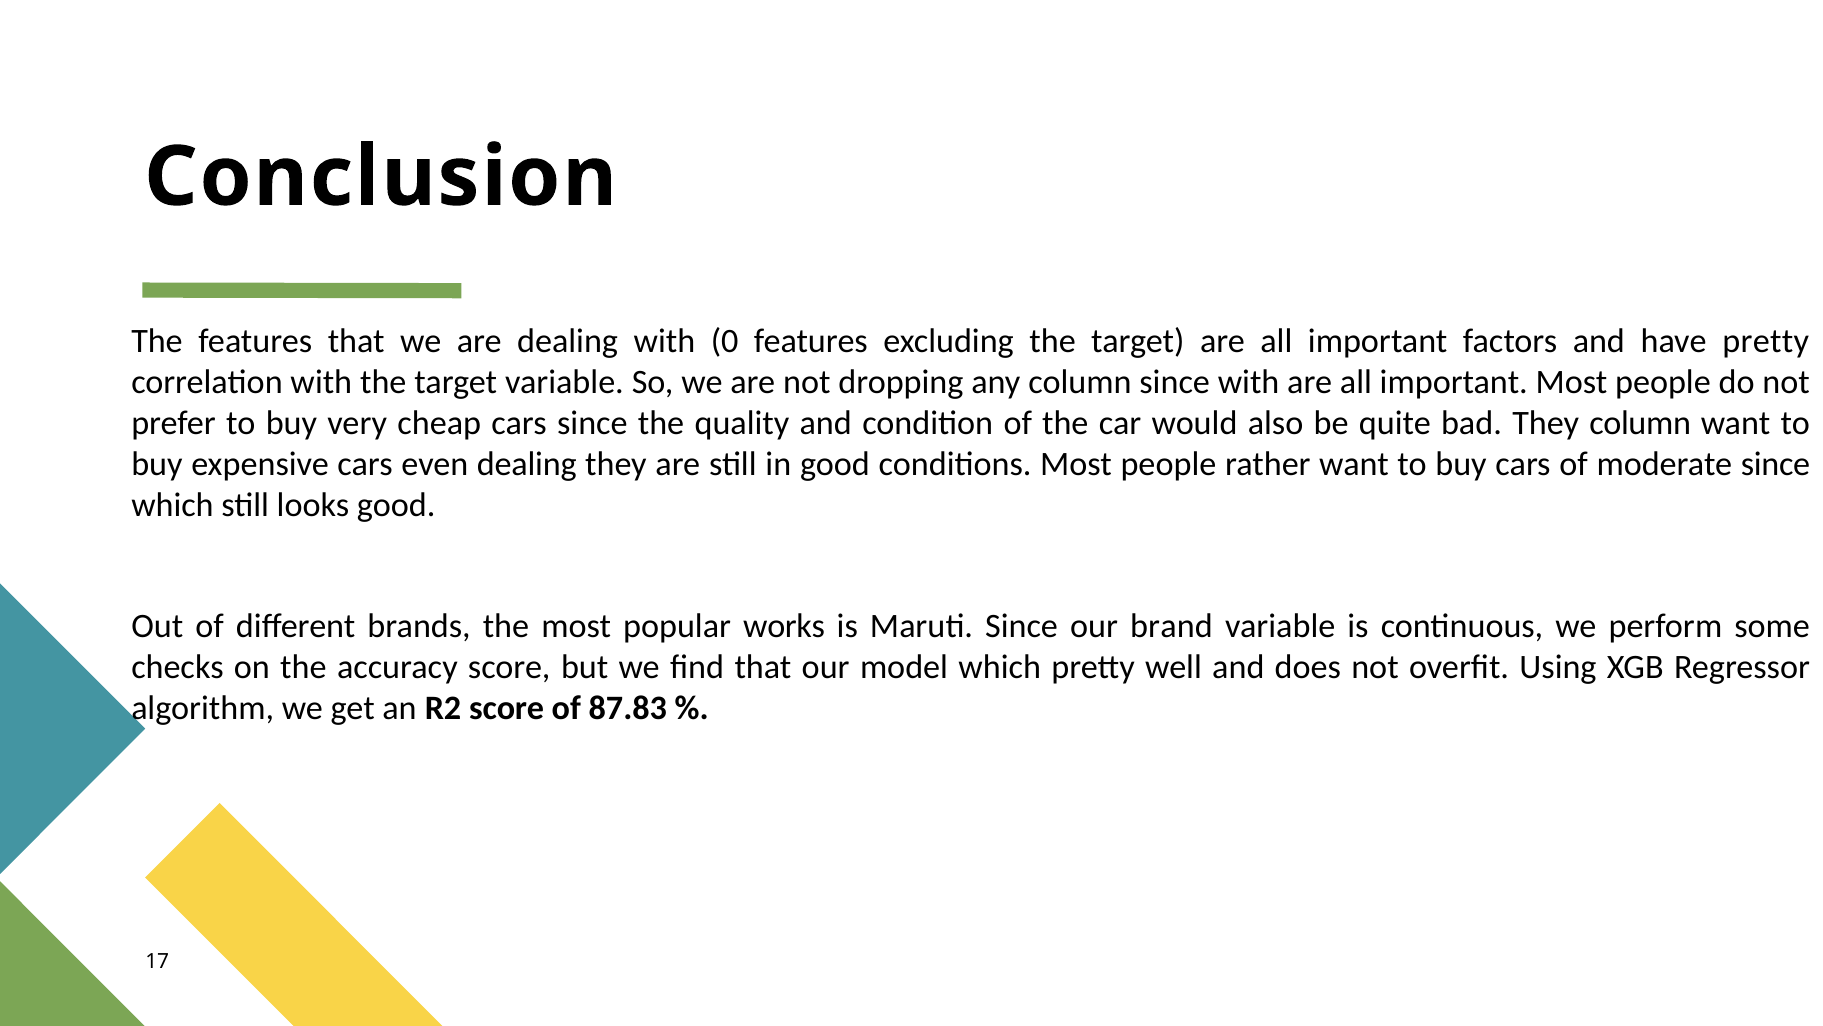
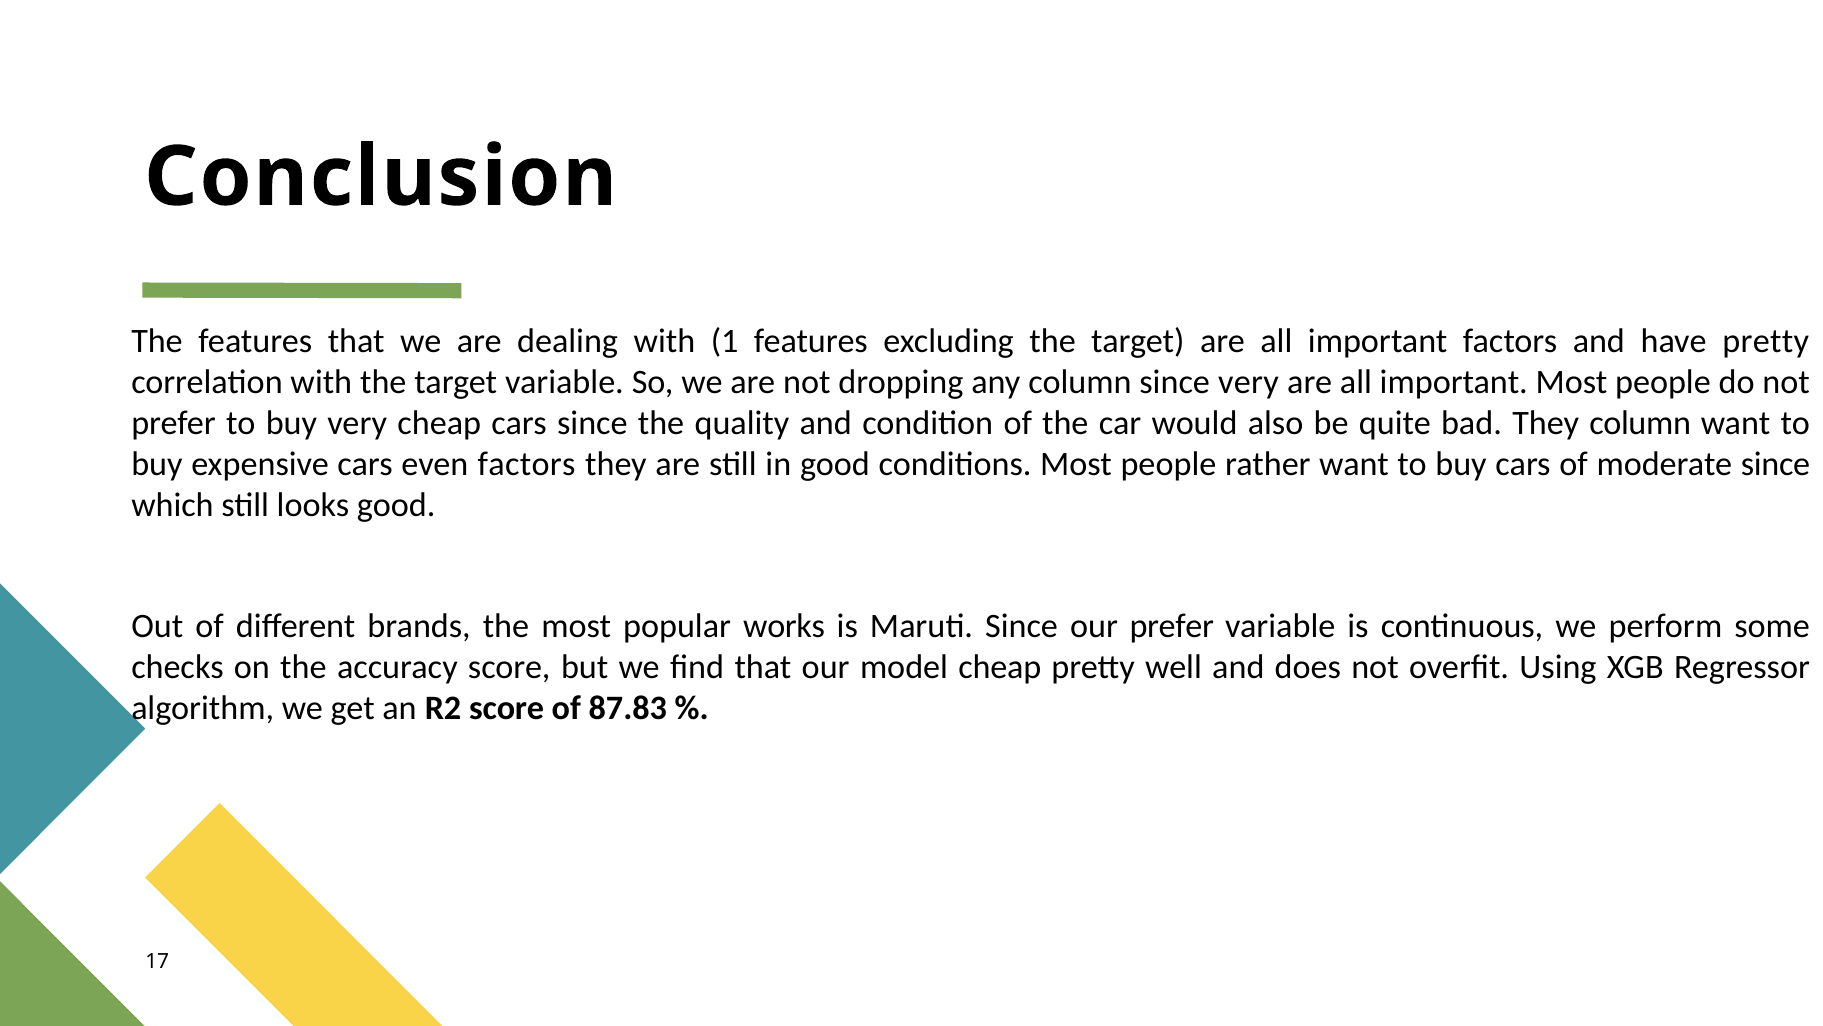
0: 0 -> 1
since with: with -> very
even dealing: dealing -> factors
our brand: brand -> prefer
model which: which -> cheap
